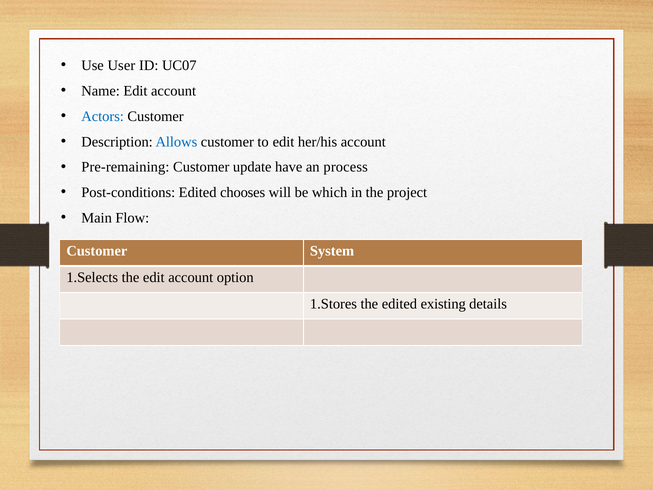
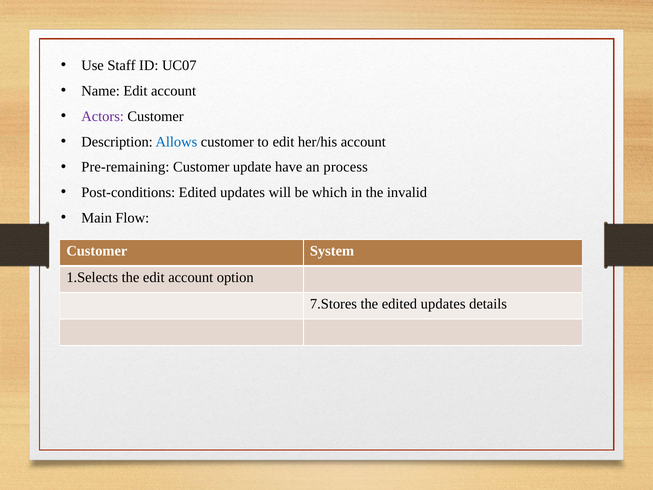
User: User -> Staff
Actors colour: blue -> purple
Post-conditions Edited chooses: chooses -> updates
project: project -> invalid
1.Stores: 1.Stores -> 7.Stores
the edited existing: existing -> updates
